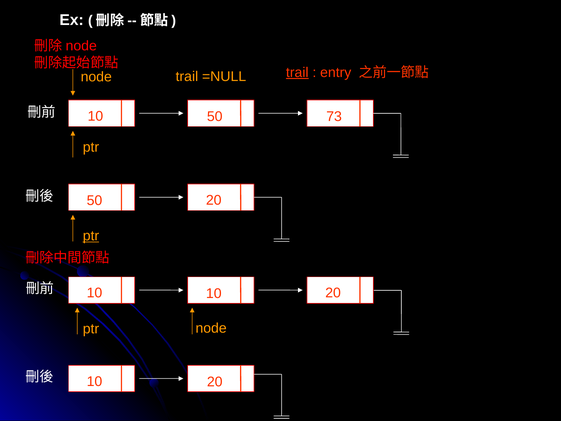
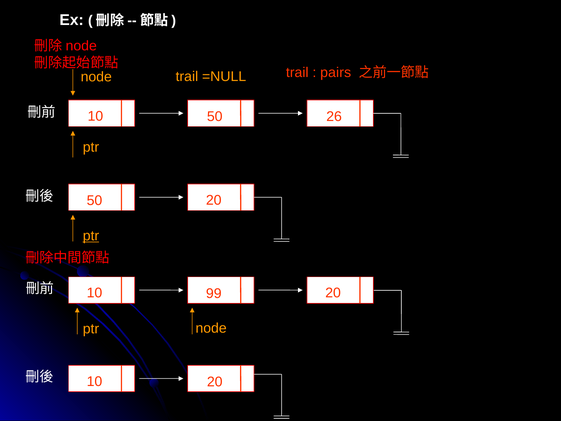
trail at (297, 72) underline: present -> none
entry: entry -> pairs
73: 73 -> 26
10 10: 10 -> 99
